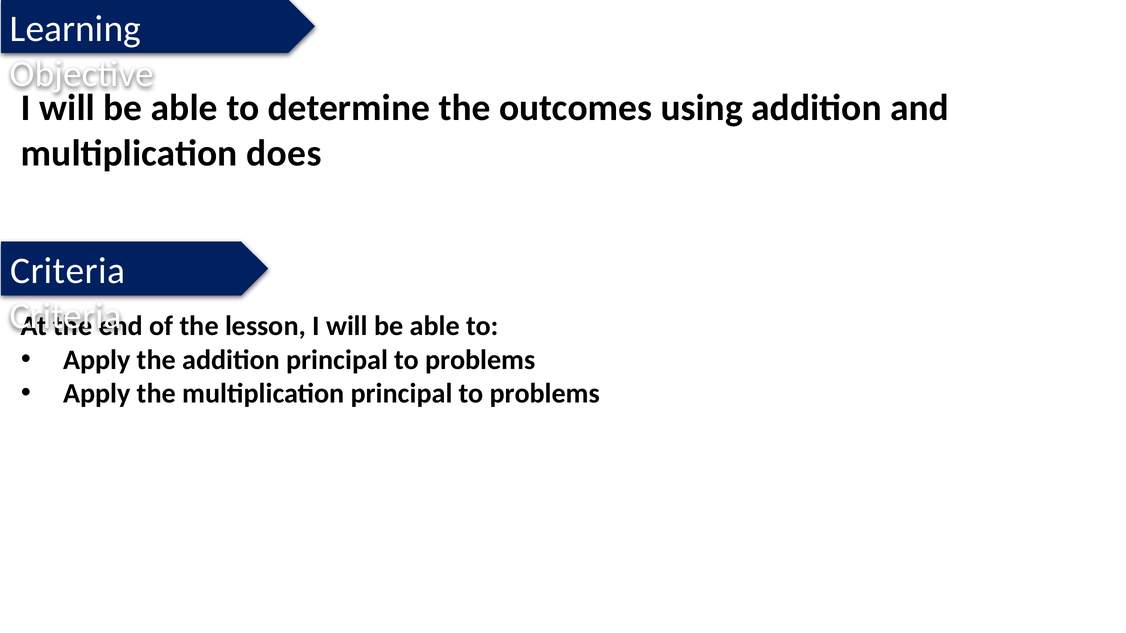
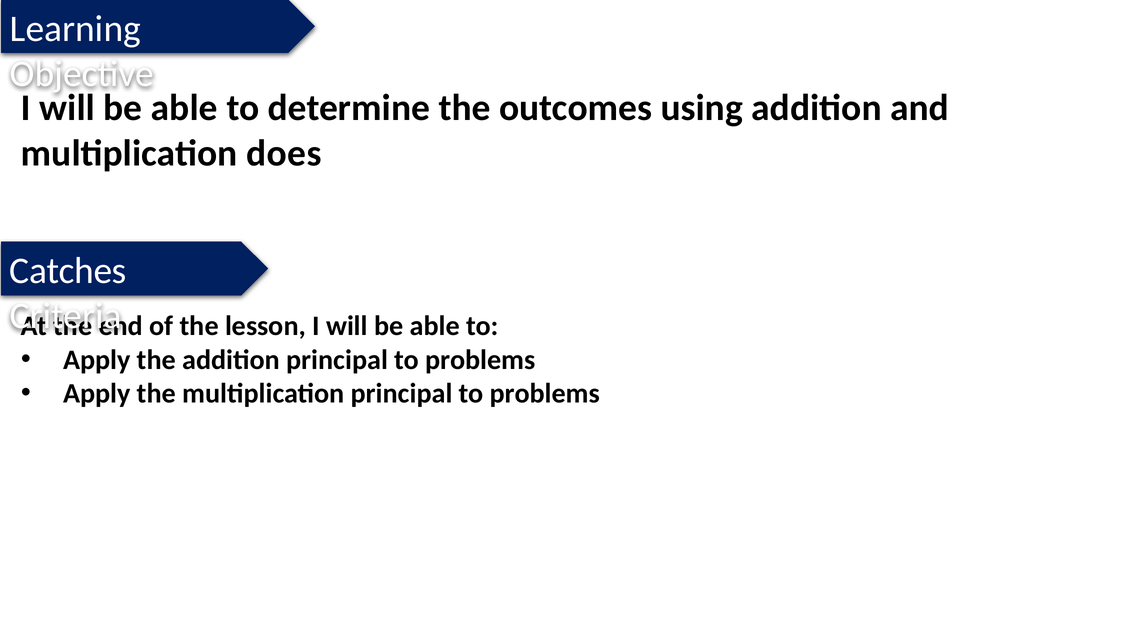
Criteria at (68, 271): Criteria -> Catches
